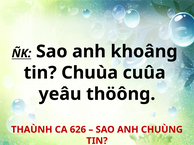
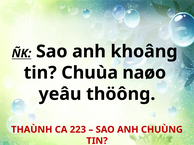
cuûa: cuûa -> naøo
626: 626 -> 223
